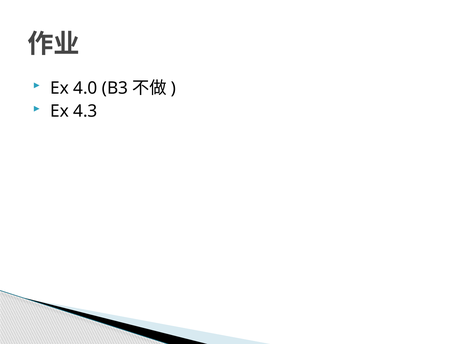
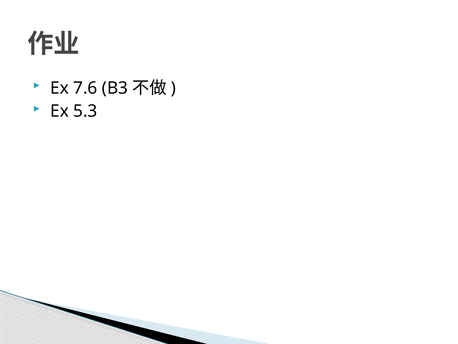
4.0: 4.0 -> 7.6
4.3: 4.3 -> 5.3
